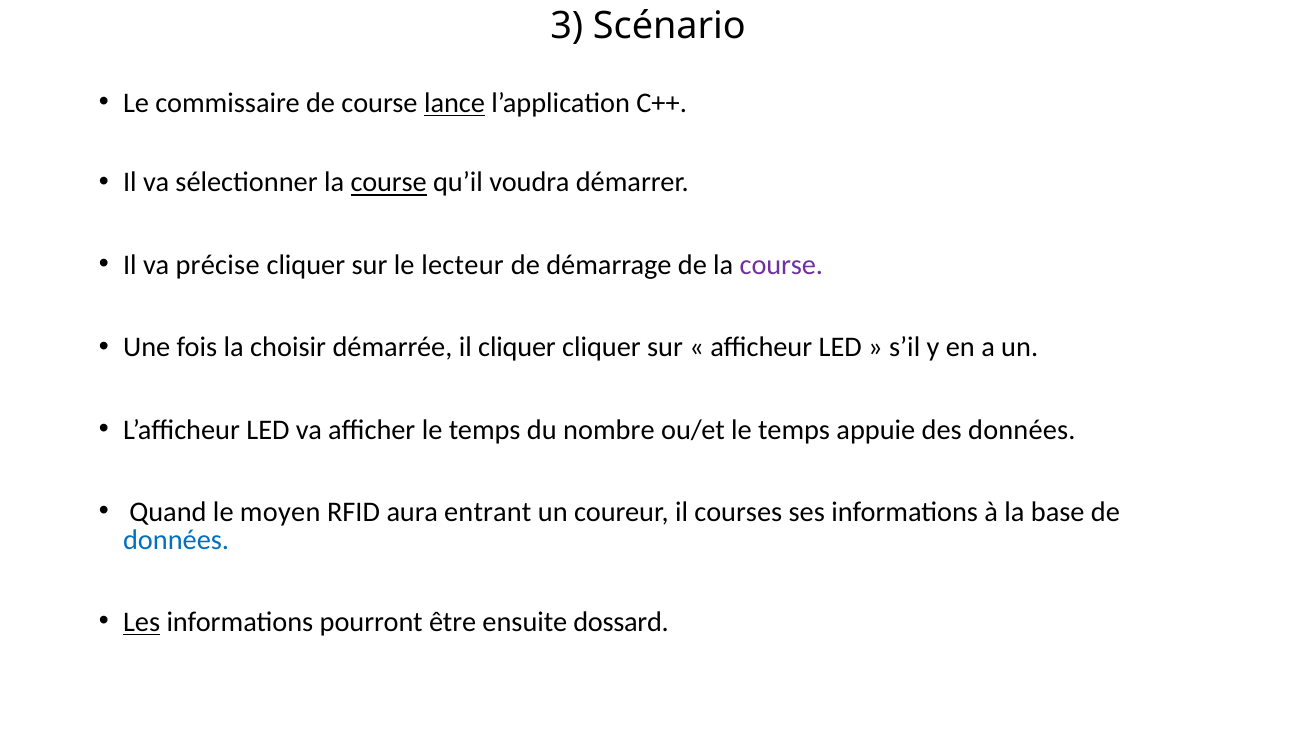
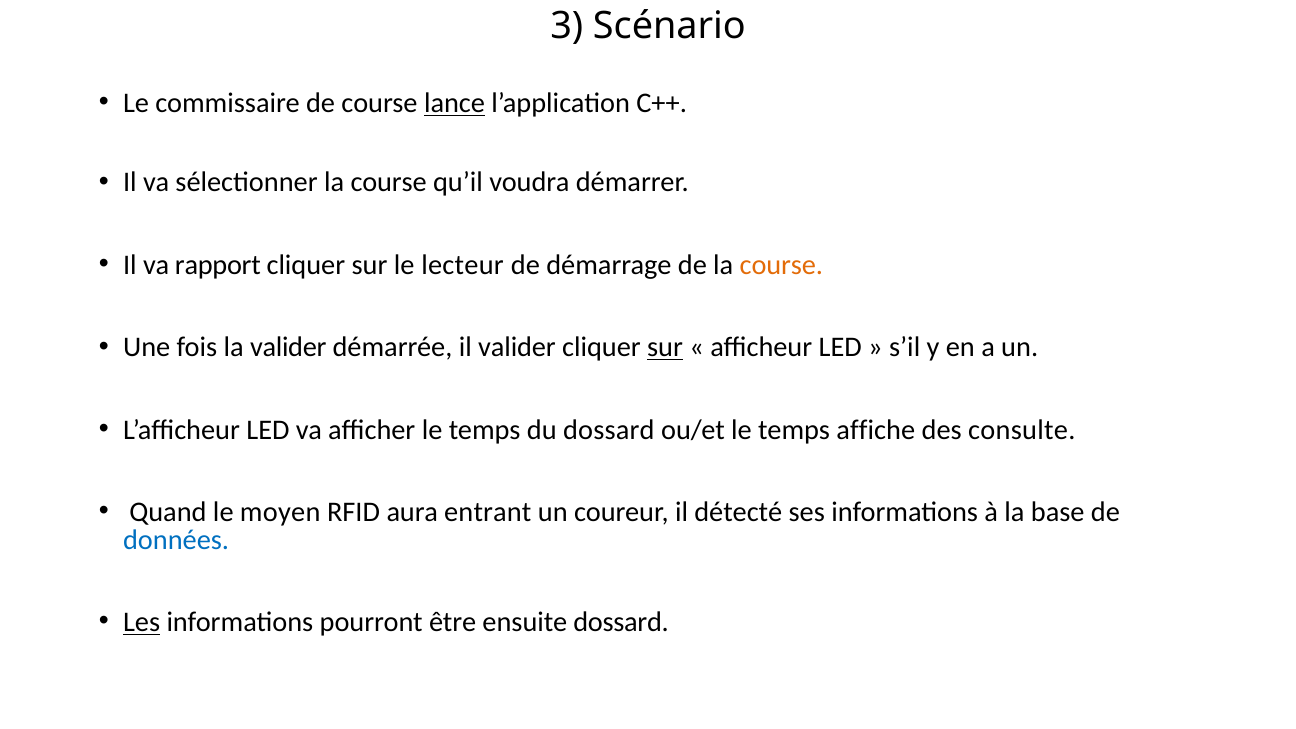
course at (389, 183) underline: present -> none
précise: précise -> rapport
course at (781, 265) colour: purple -> orange
la choisir: choisir -> valider
il cliquer: cliquer -> valider
sur at (665, 347) underline: none -> present
du nombre: nombre -> dossard
appuie: appuie -> affiche
des données: données -> consulte
courses: courses -> détecté
